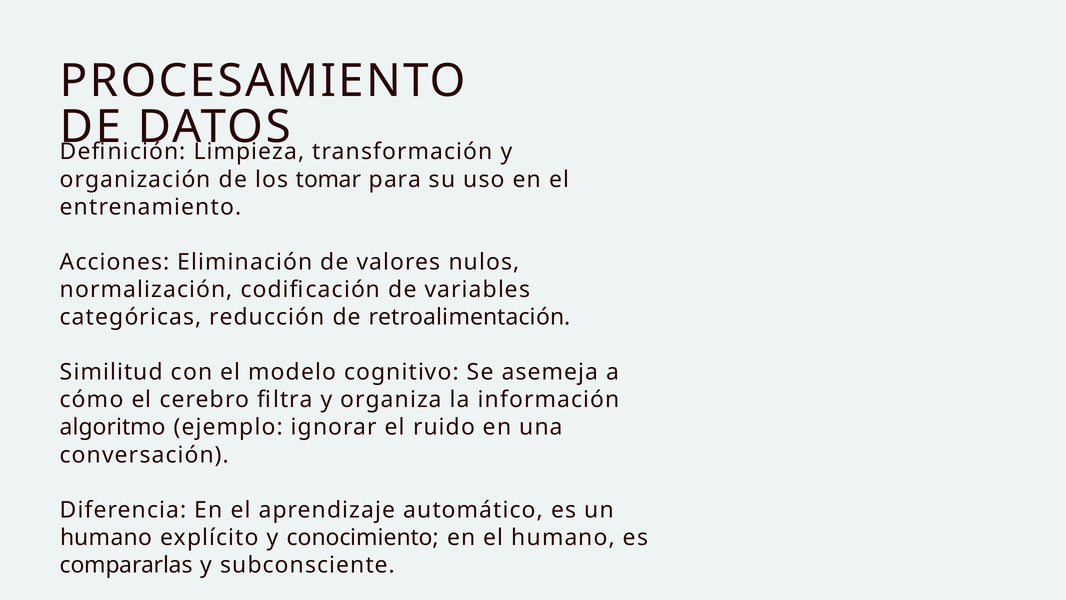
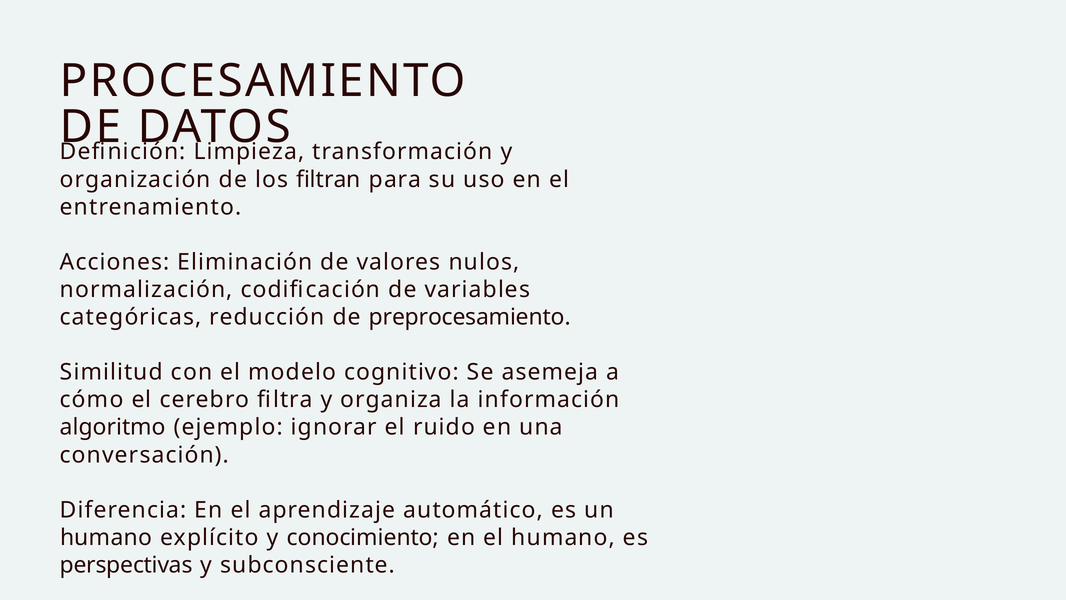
tomar: tomar -> filtran
retroalimentación: retroalimentación -> preprocesamiento
compararlas: compararlas -> perspectivas
